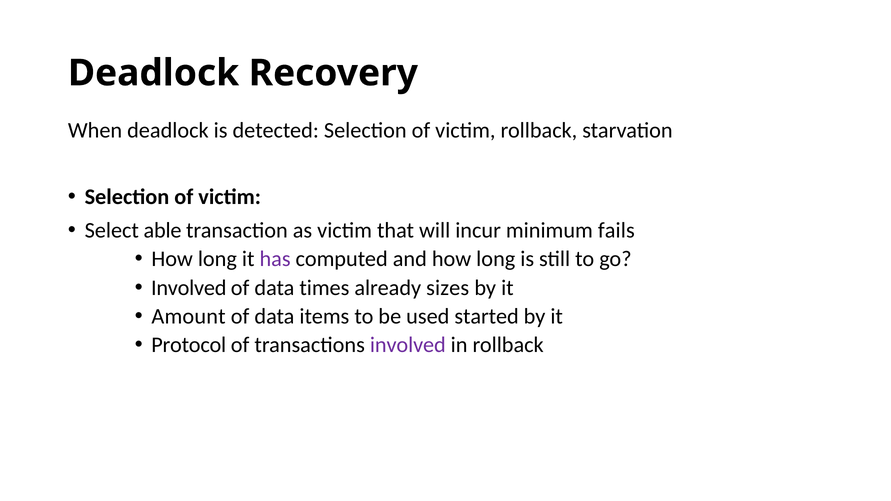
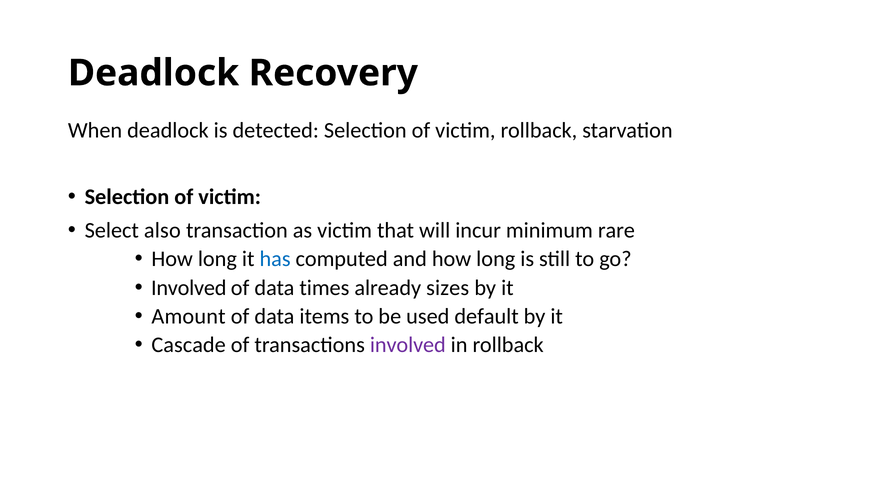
able: able -> also
fails: fails -> rare
has colour: purple -> blue
started: started -> default
Protocol: Protocol -> Cascade
